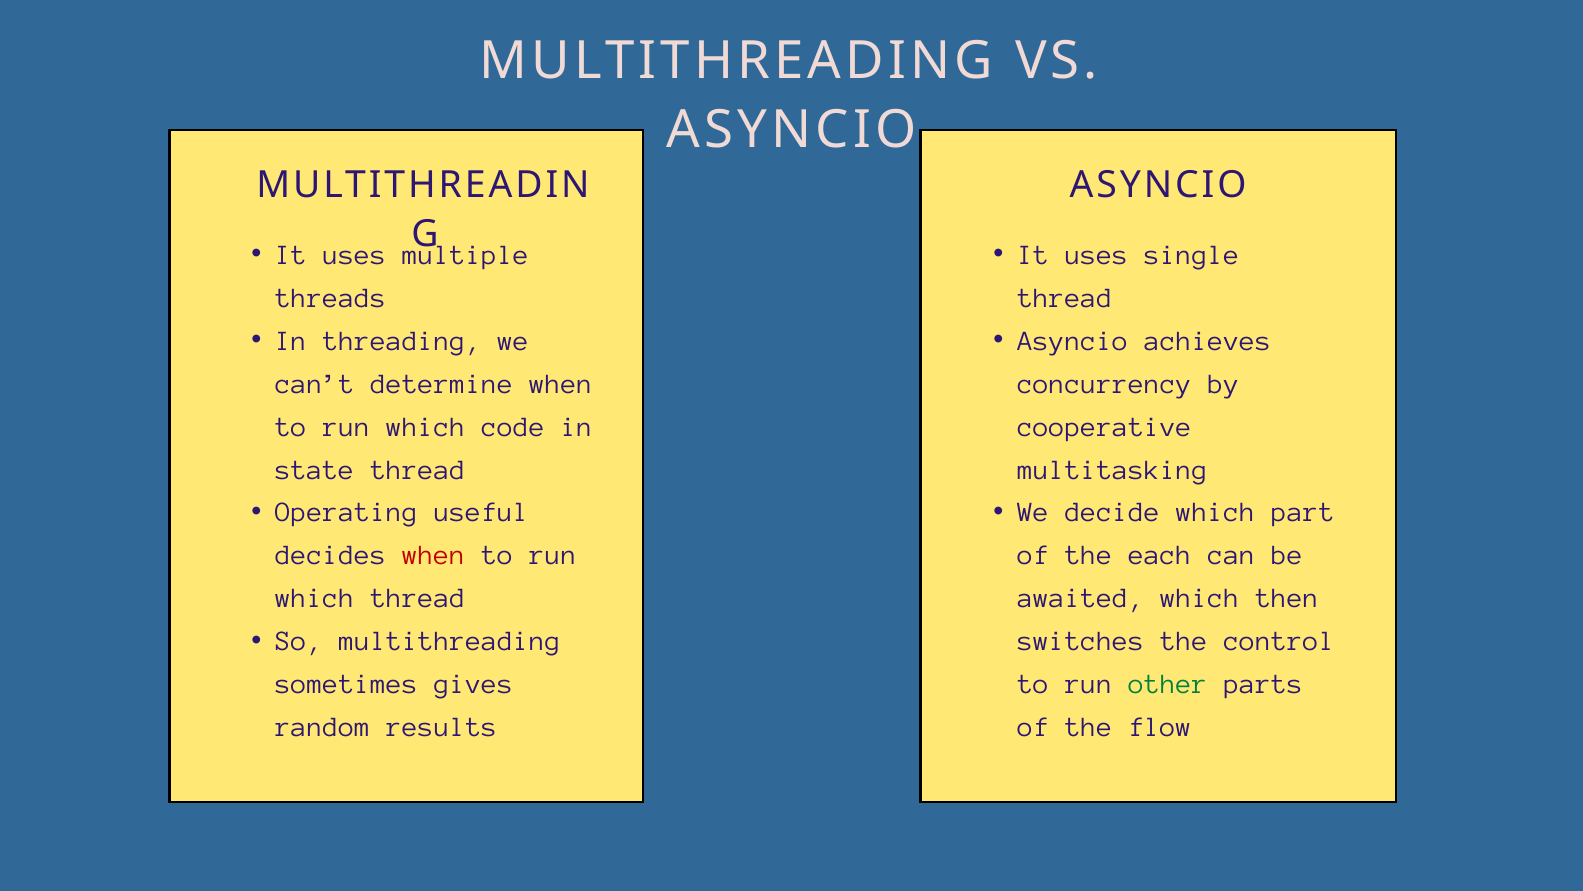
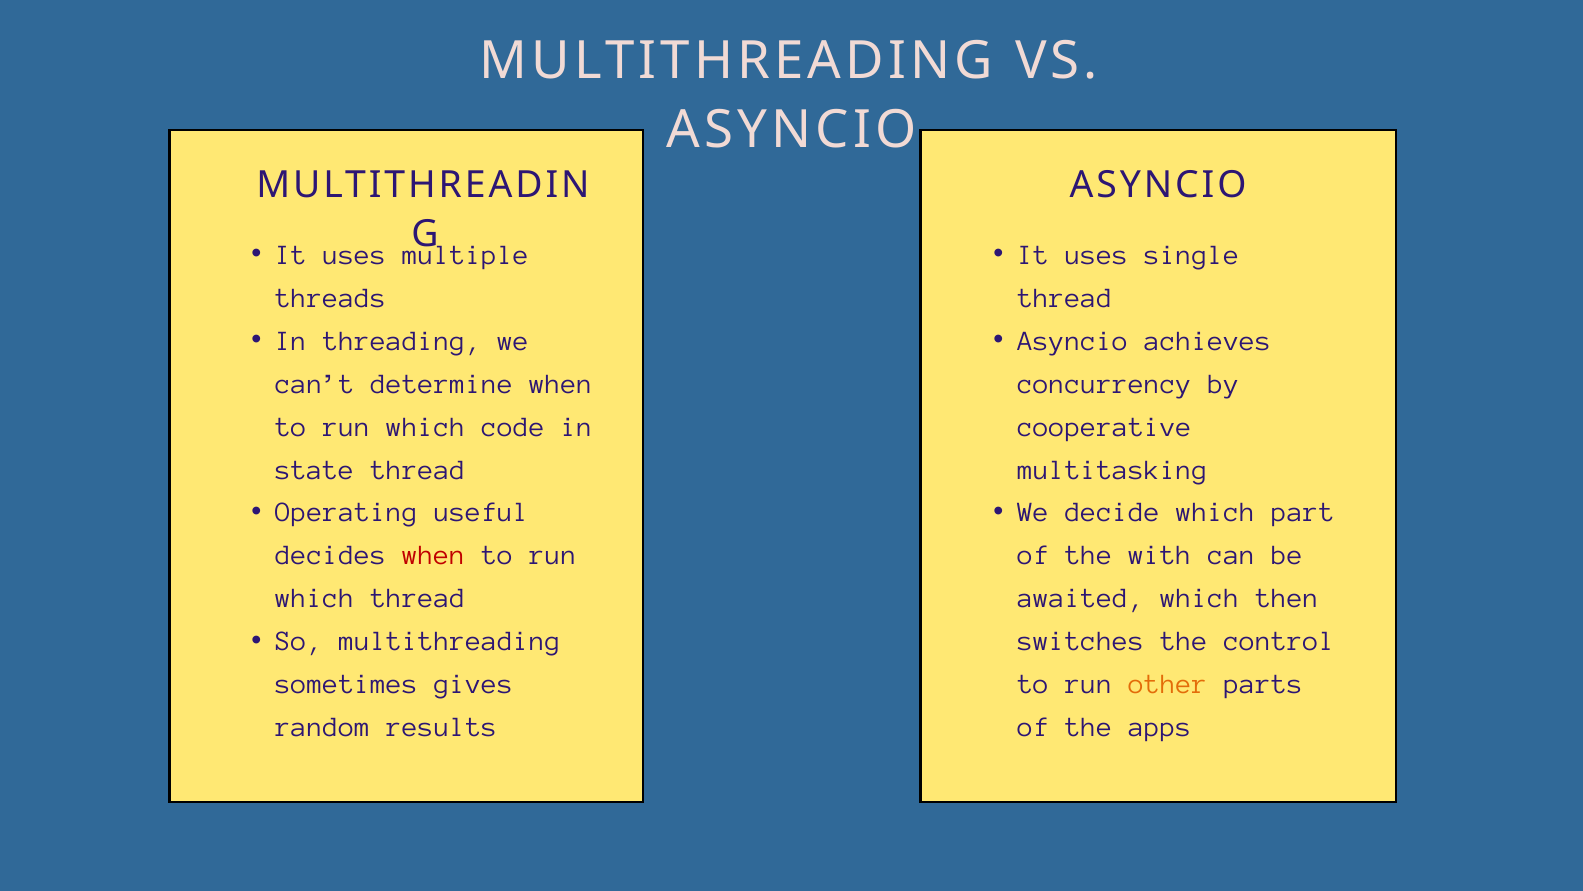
each: each -> with
other colour: green -> orange
flow: flow -> apps
